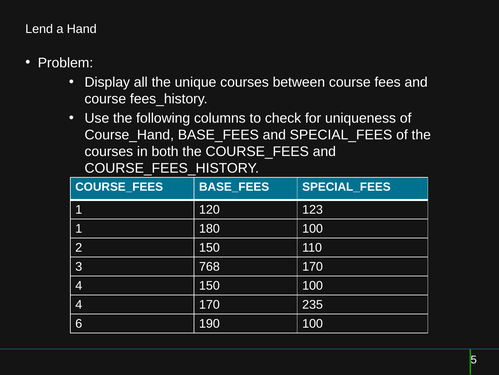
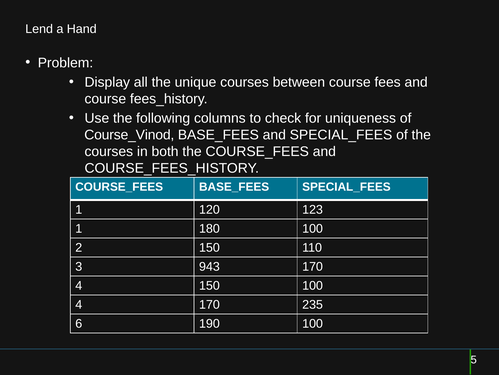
Course_Hand: Course_Hand -> Course_Vinod
768: 768 -> 943
